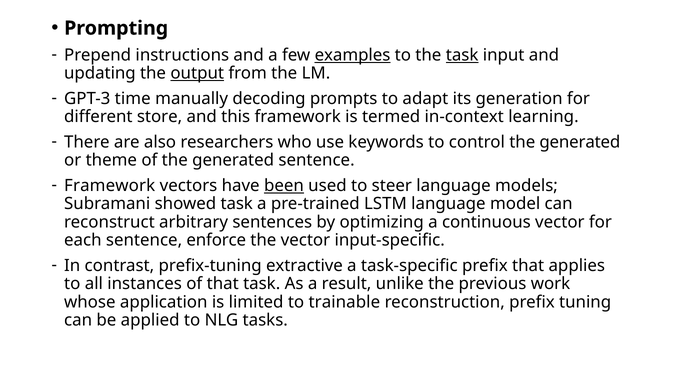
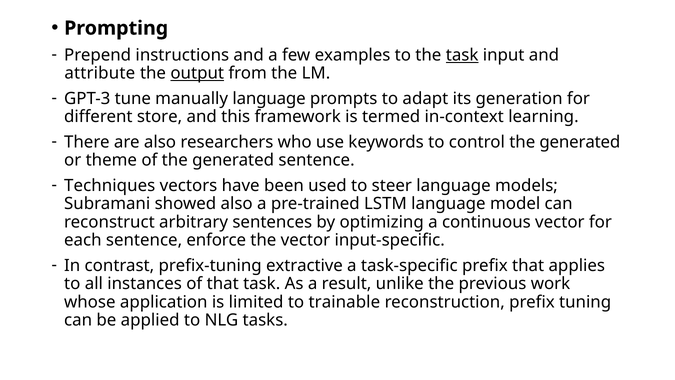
examples underline: present -> none
updating: updating -> attribute
time: time -> tune
manually decoding: decoding -> language
Framework at (110, 185): Framework -> Techniques
been underline: present -> none
showed task: task -> also
